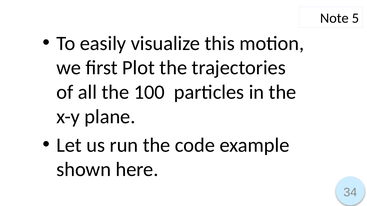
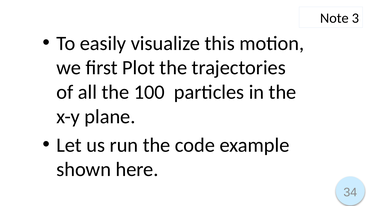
5: 5 -> 3
